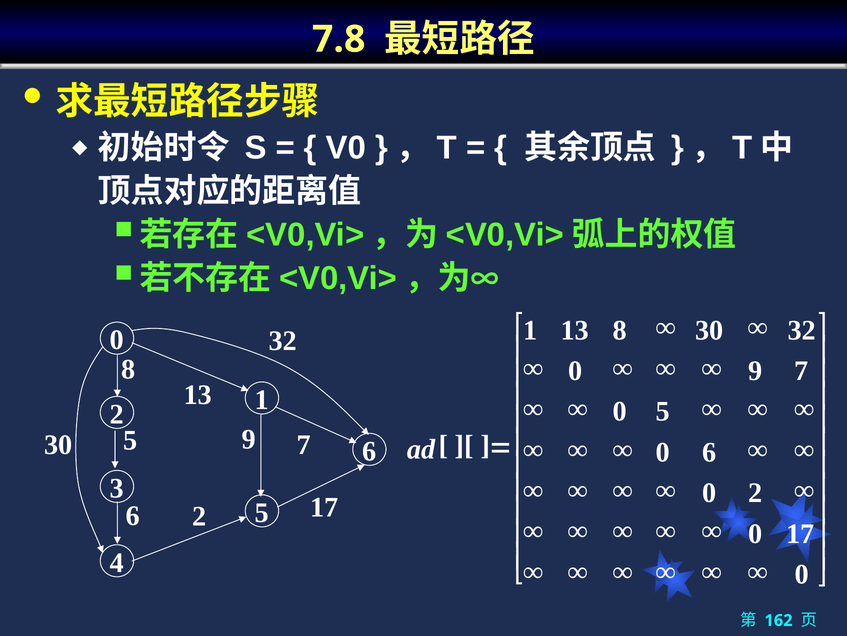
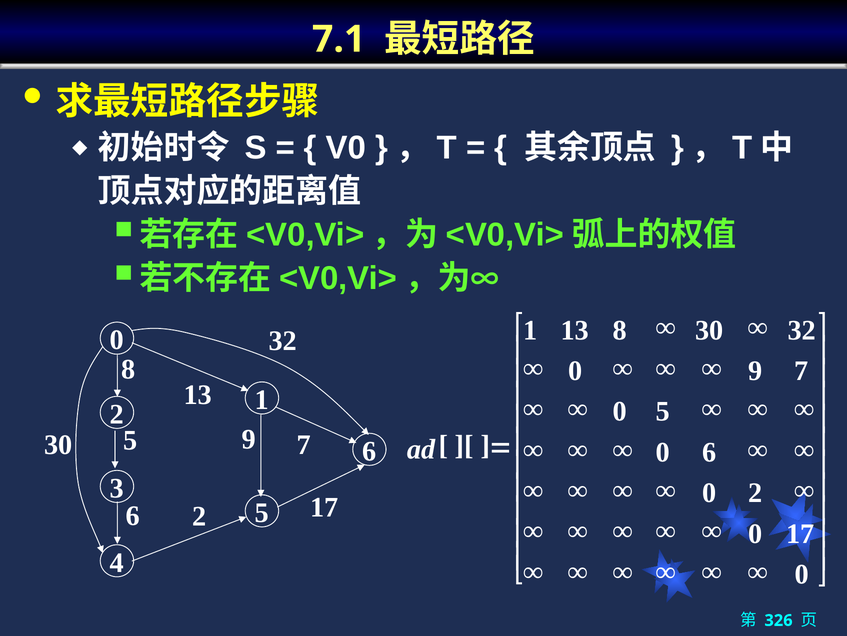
7.8: 7.8 -> 7.1
162: 162 -> 326
